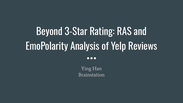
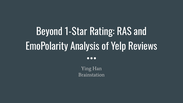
3-Star: 3-Star -> 1-Star
